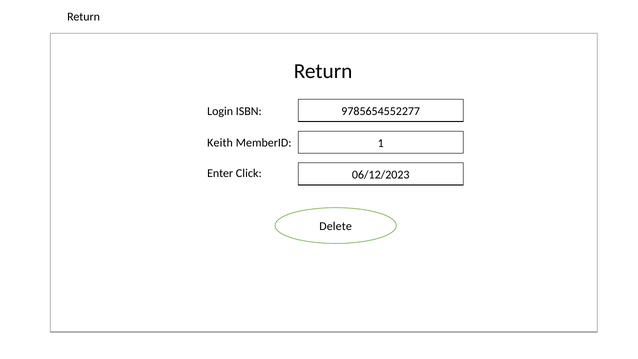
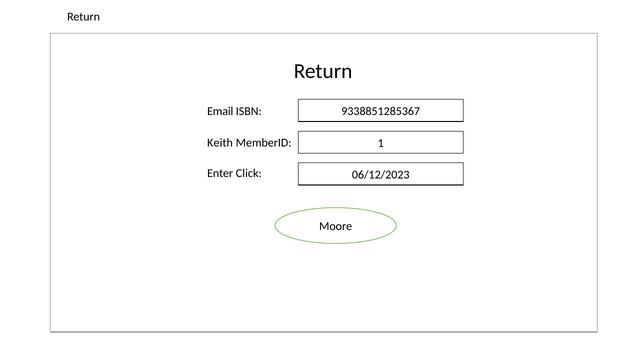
Login: Login -> Email
9785654552277: 9785654552277 -> 9338851285367
Delete: Delete -> Moore
